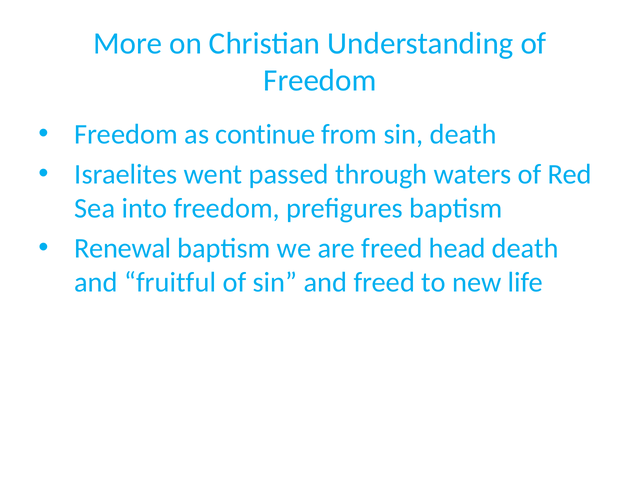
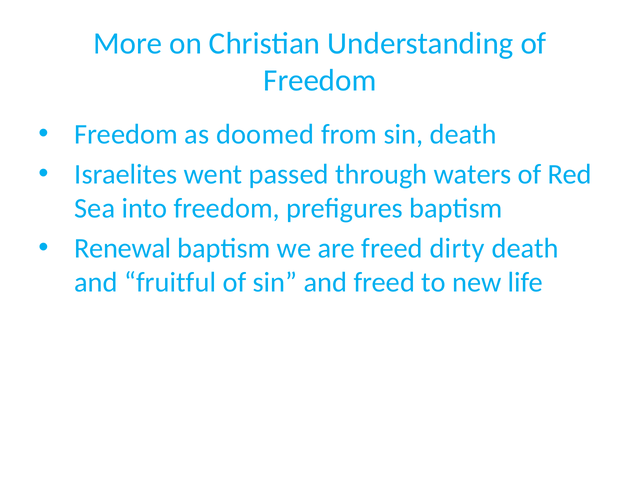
continue: continue -> doomed
head: head -> dirty
